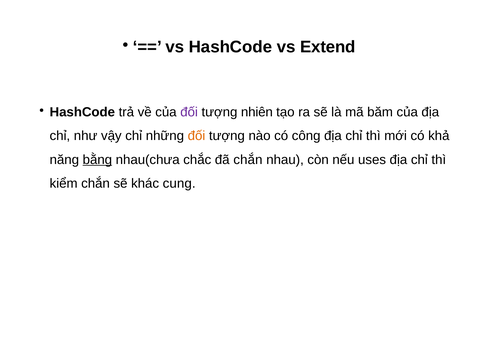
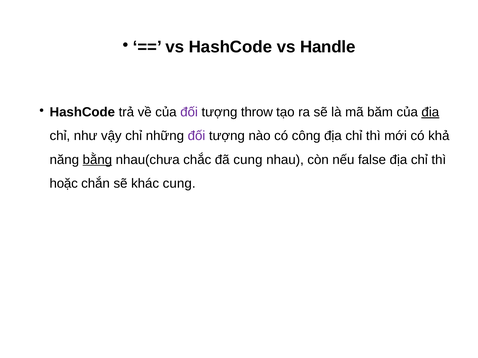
Extend: Extend -> Handle
nhiên: nhiên -> throw
địa at (430, 112) underline: none -> present
đối at (197, 136) colour: orange -> purple
đã chắn: chắn -> cung
uses: uses -> false
kiểm: kiểm -> hoặc
